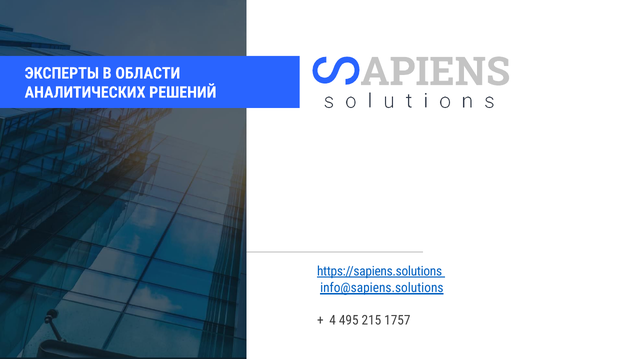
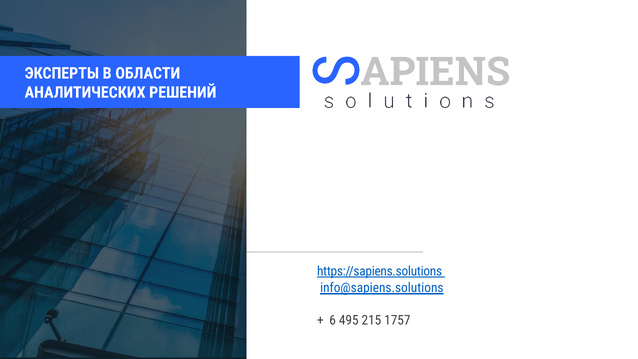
4: 4 -> 6
